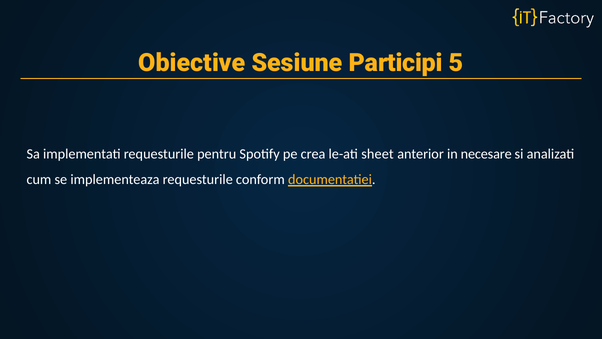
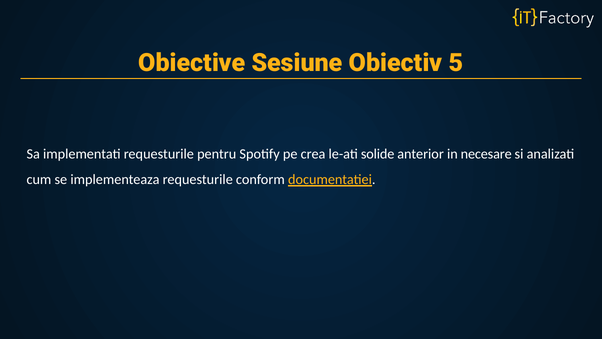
Participi: Participi -> Obiectiv
sheet: sheet -> solide
